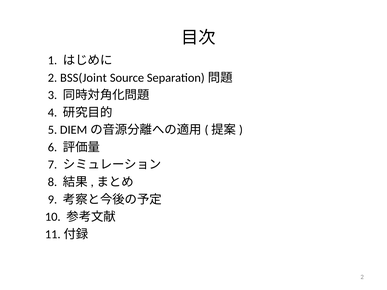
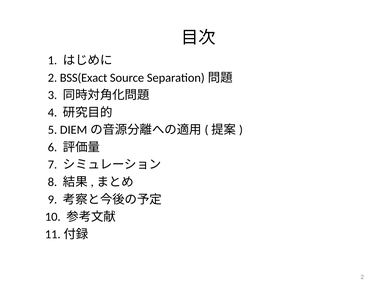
BSS(Joint: BSS(Joint -> BSS(Exact
